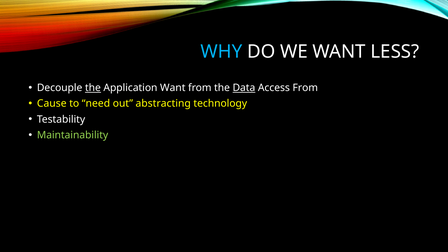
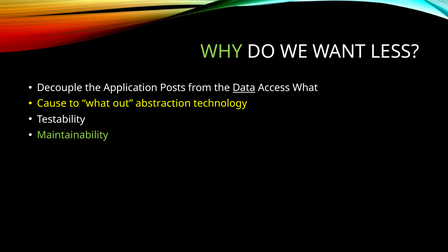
WHY colour: light blue -> light green
the at (93, 88) underline: present -> none
Application Want: Want -> Posts
Access From: From -> What
to need: need -> what
abstracting: abstracting -> abstraction
